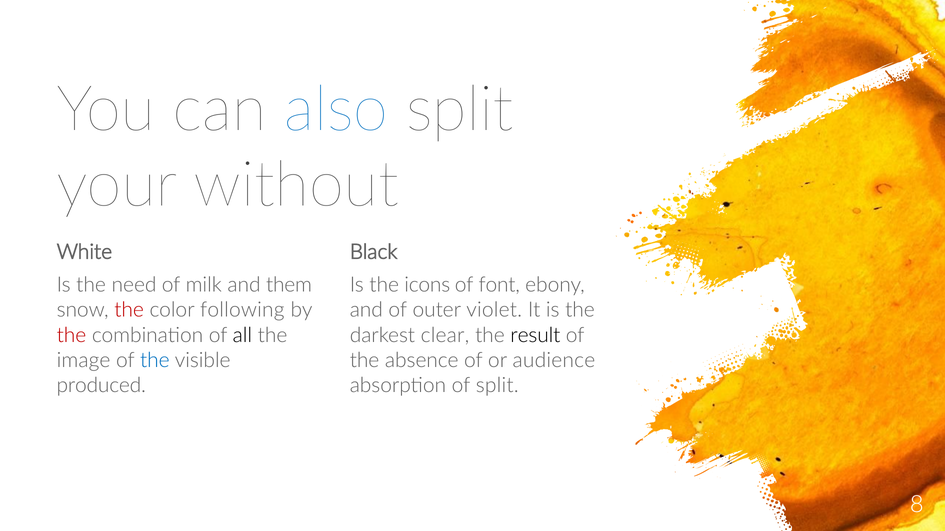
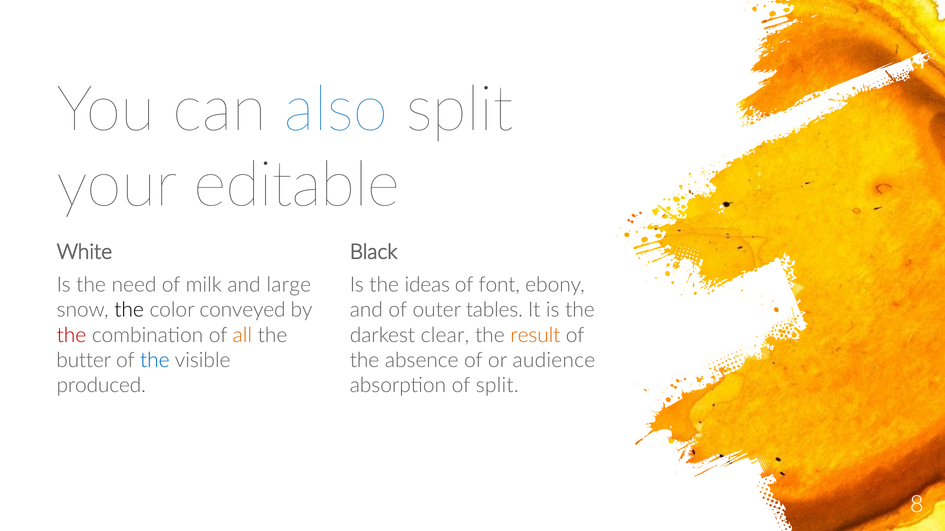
without: without -> editable
them: them -> large
icons: icons -> ideas
the at (129, 310) colour: red -> black
following: following -> conveyed
violet: violet -> tables
all colour: black -> orange
result colour: black -> orange
image: image -> butter
